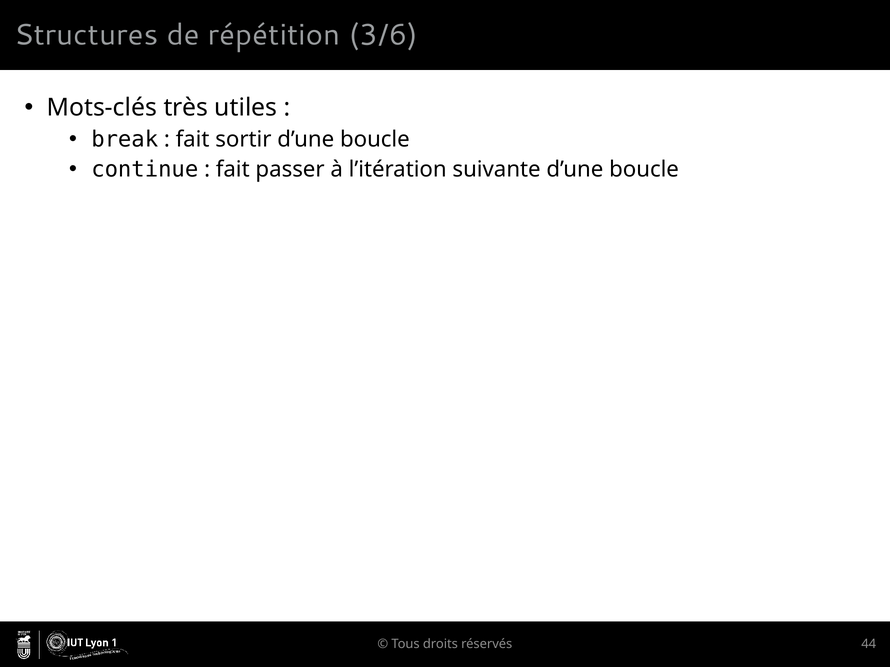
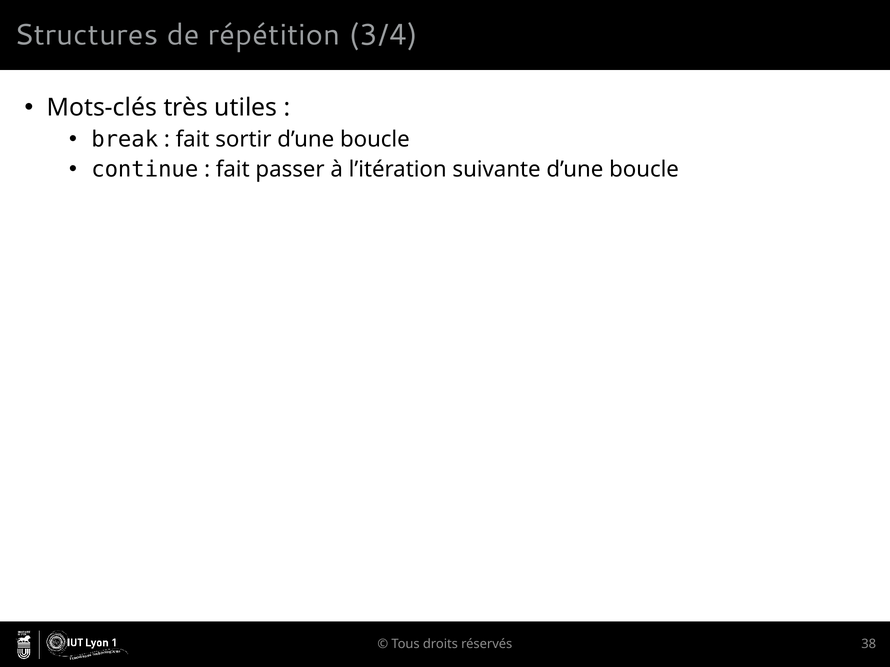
3/6: 3/6 -> 3/4
44: 44 -> 38
